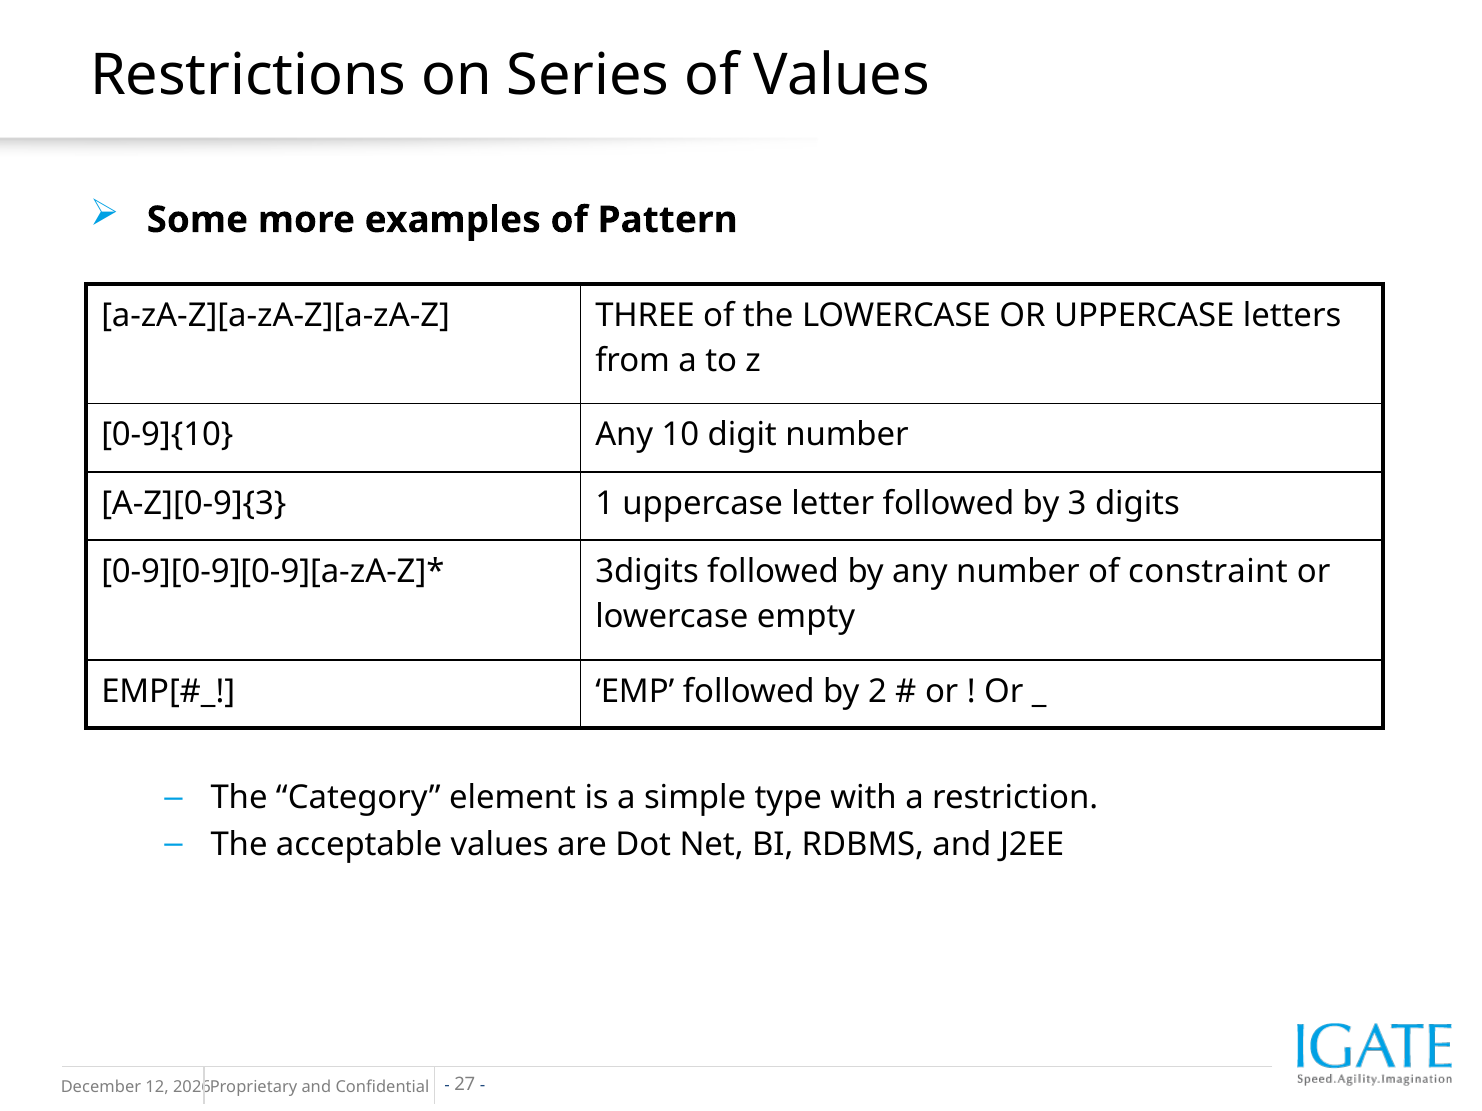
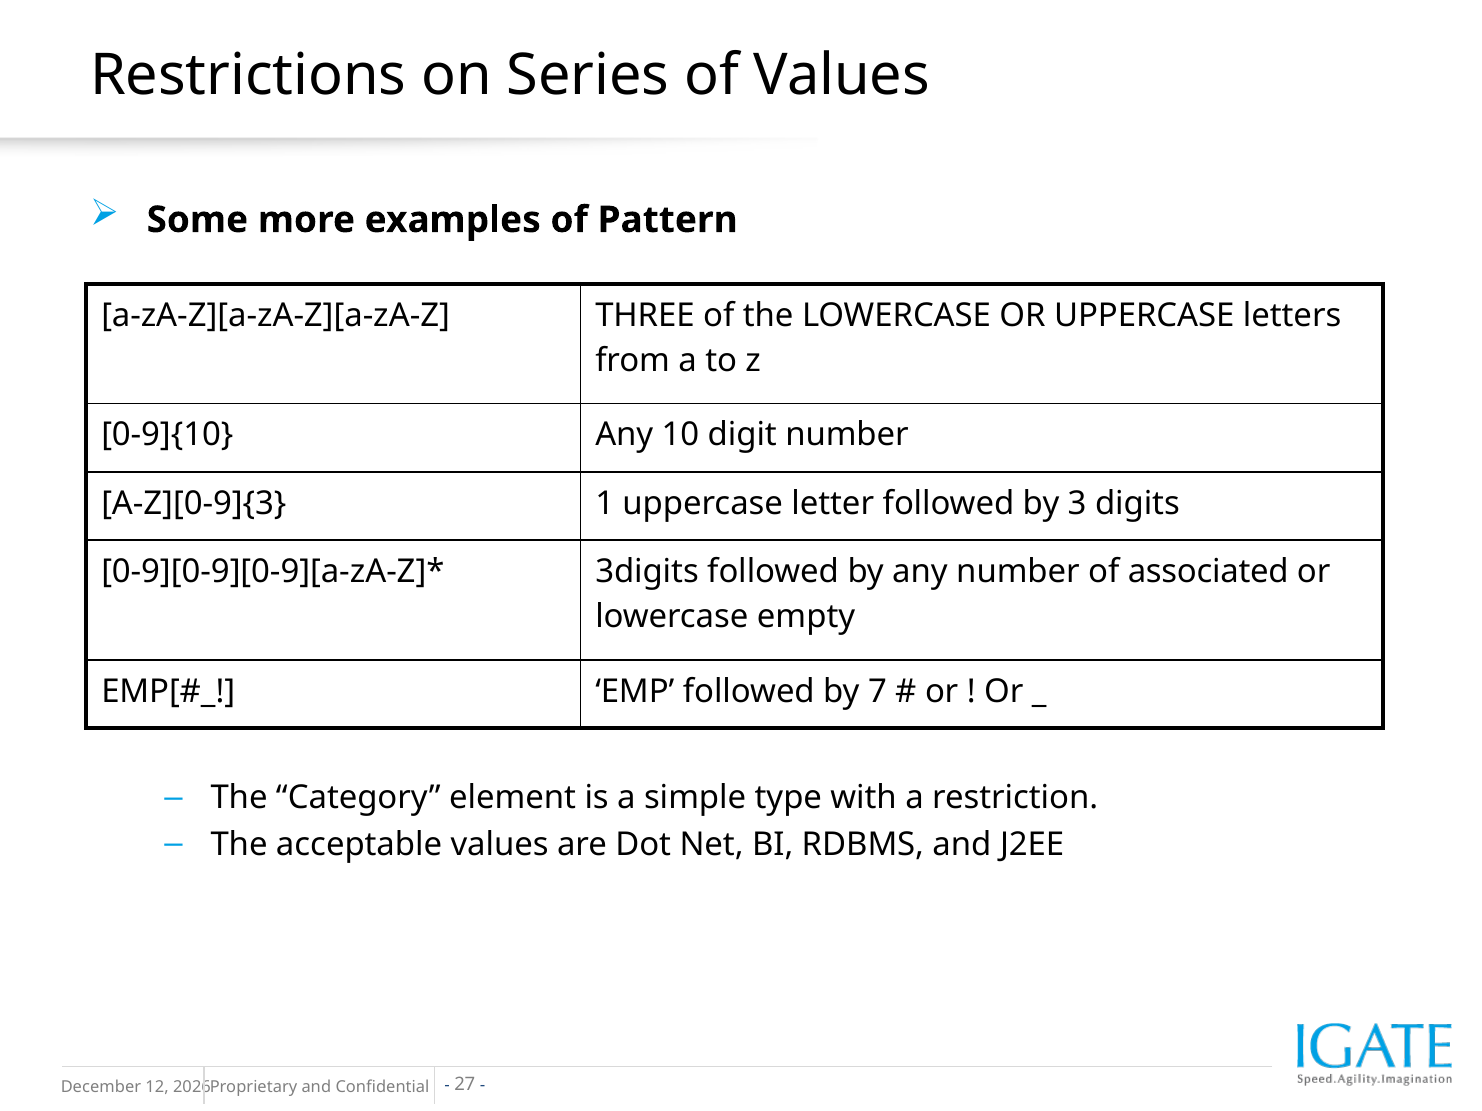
constraint: constraint -> associated
2: 2 -> 7
